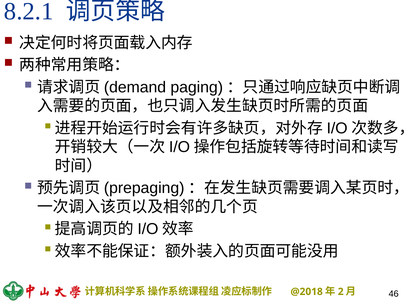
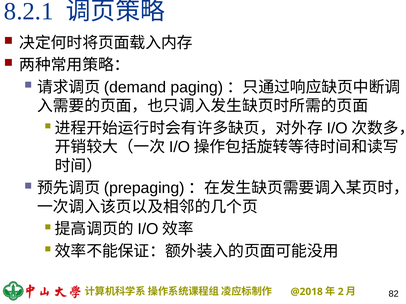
46: 46 -> 82
